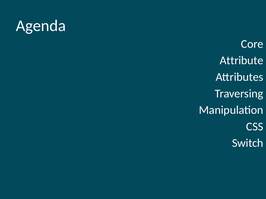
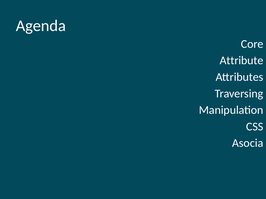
Switch: Switch -> Asocia
